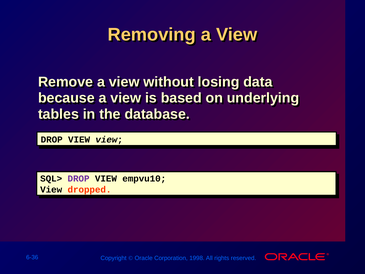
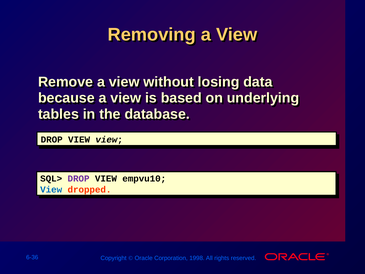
View at (51, 189) colour: black -> blue
